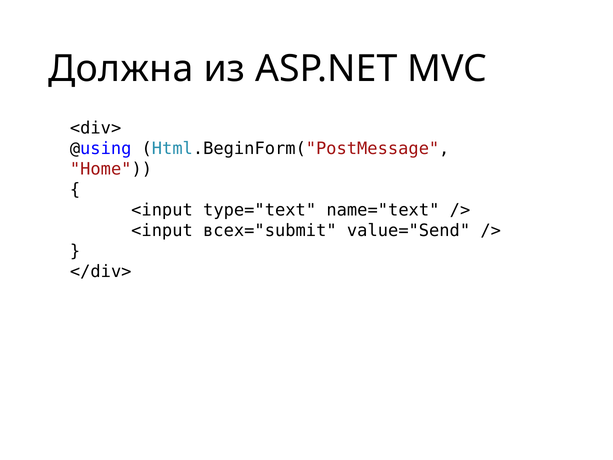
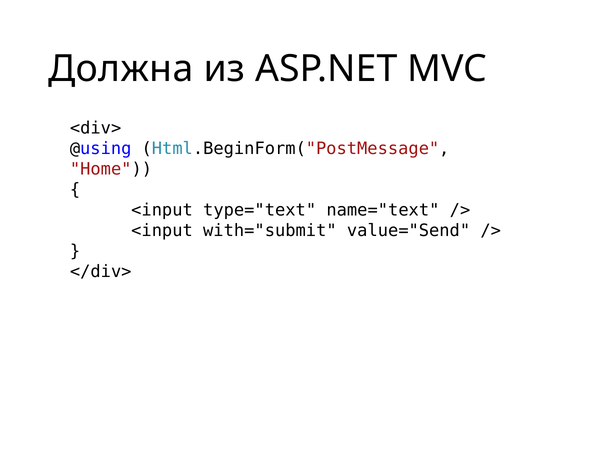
всех="submit: всех="submit -> with="submit
